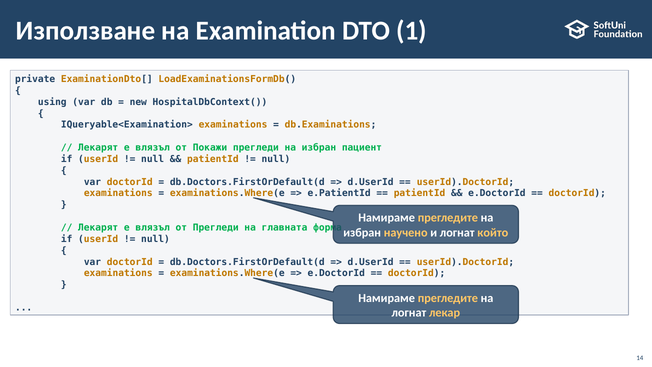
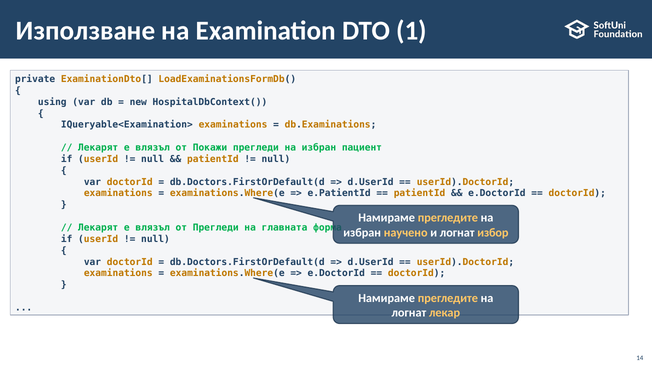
който: който -> избор
